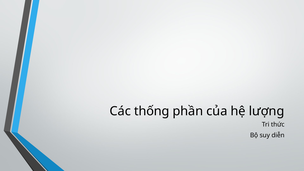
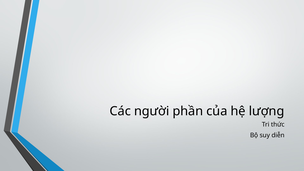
thống: thống -> người
